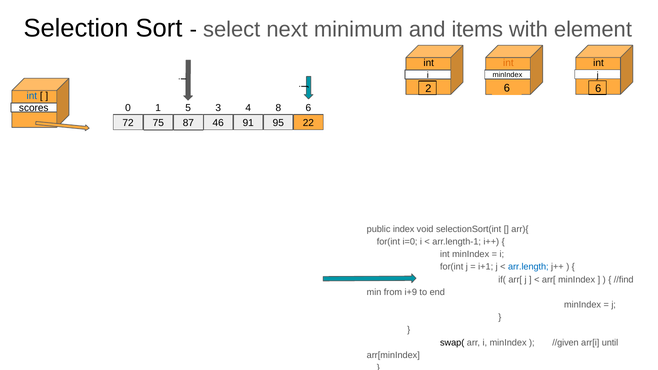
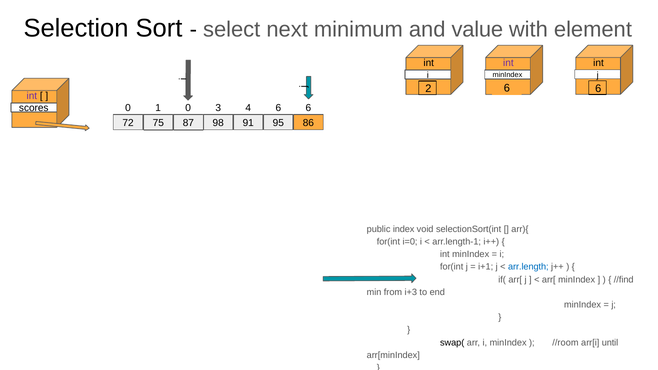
items: items -> value
int at (508, 63) colour: orange -> purple
int at (32, 96) colour: blue -> purple
1 5: 5 -> 0
4 8: 8 -> 6
46: 46 -> 98
22: 22 -> 86
i+9: i+9 -> i+3
//given: //given -> //room
